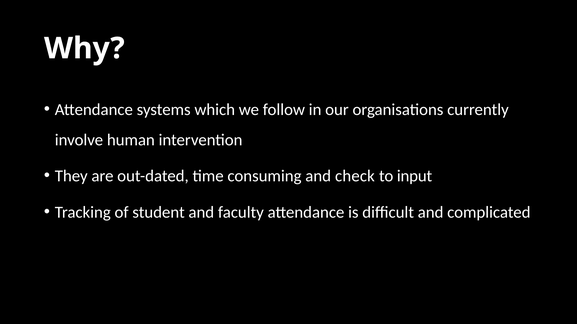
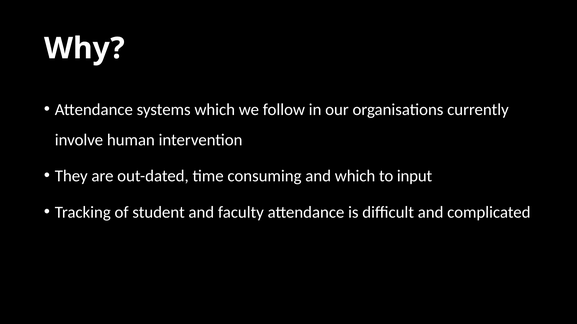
and check: check -> which
